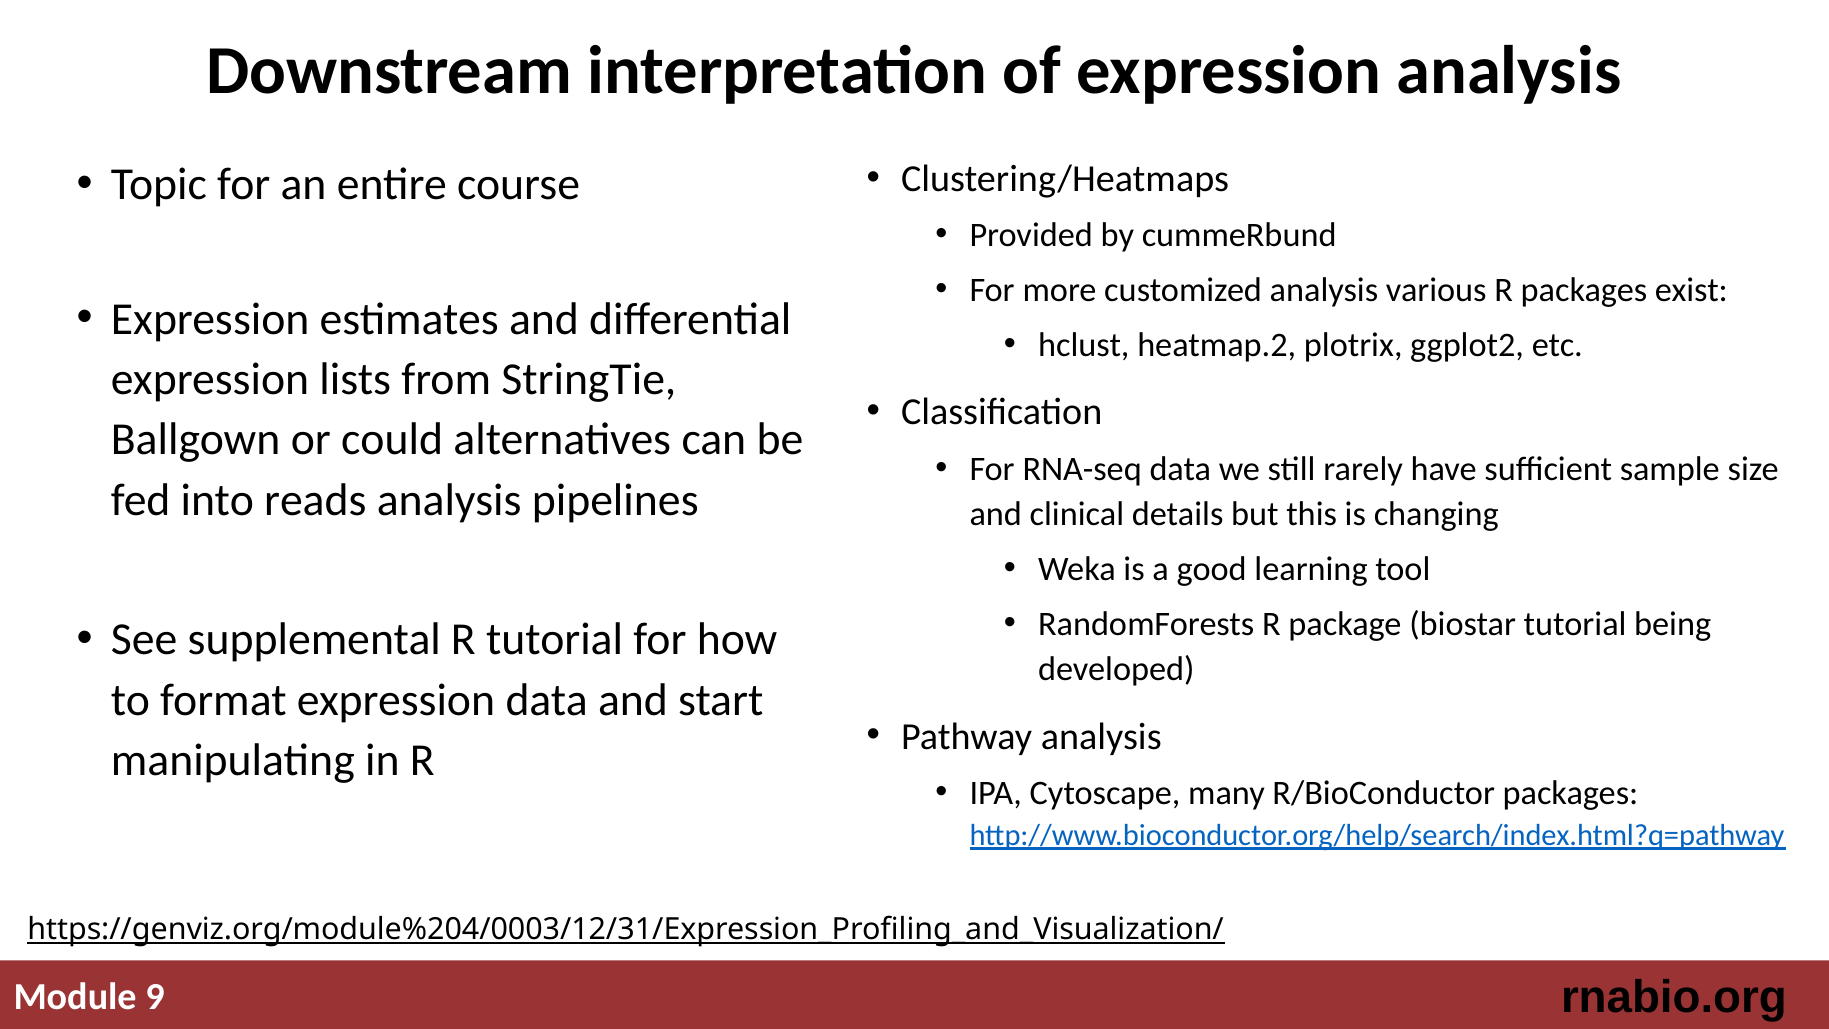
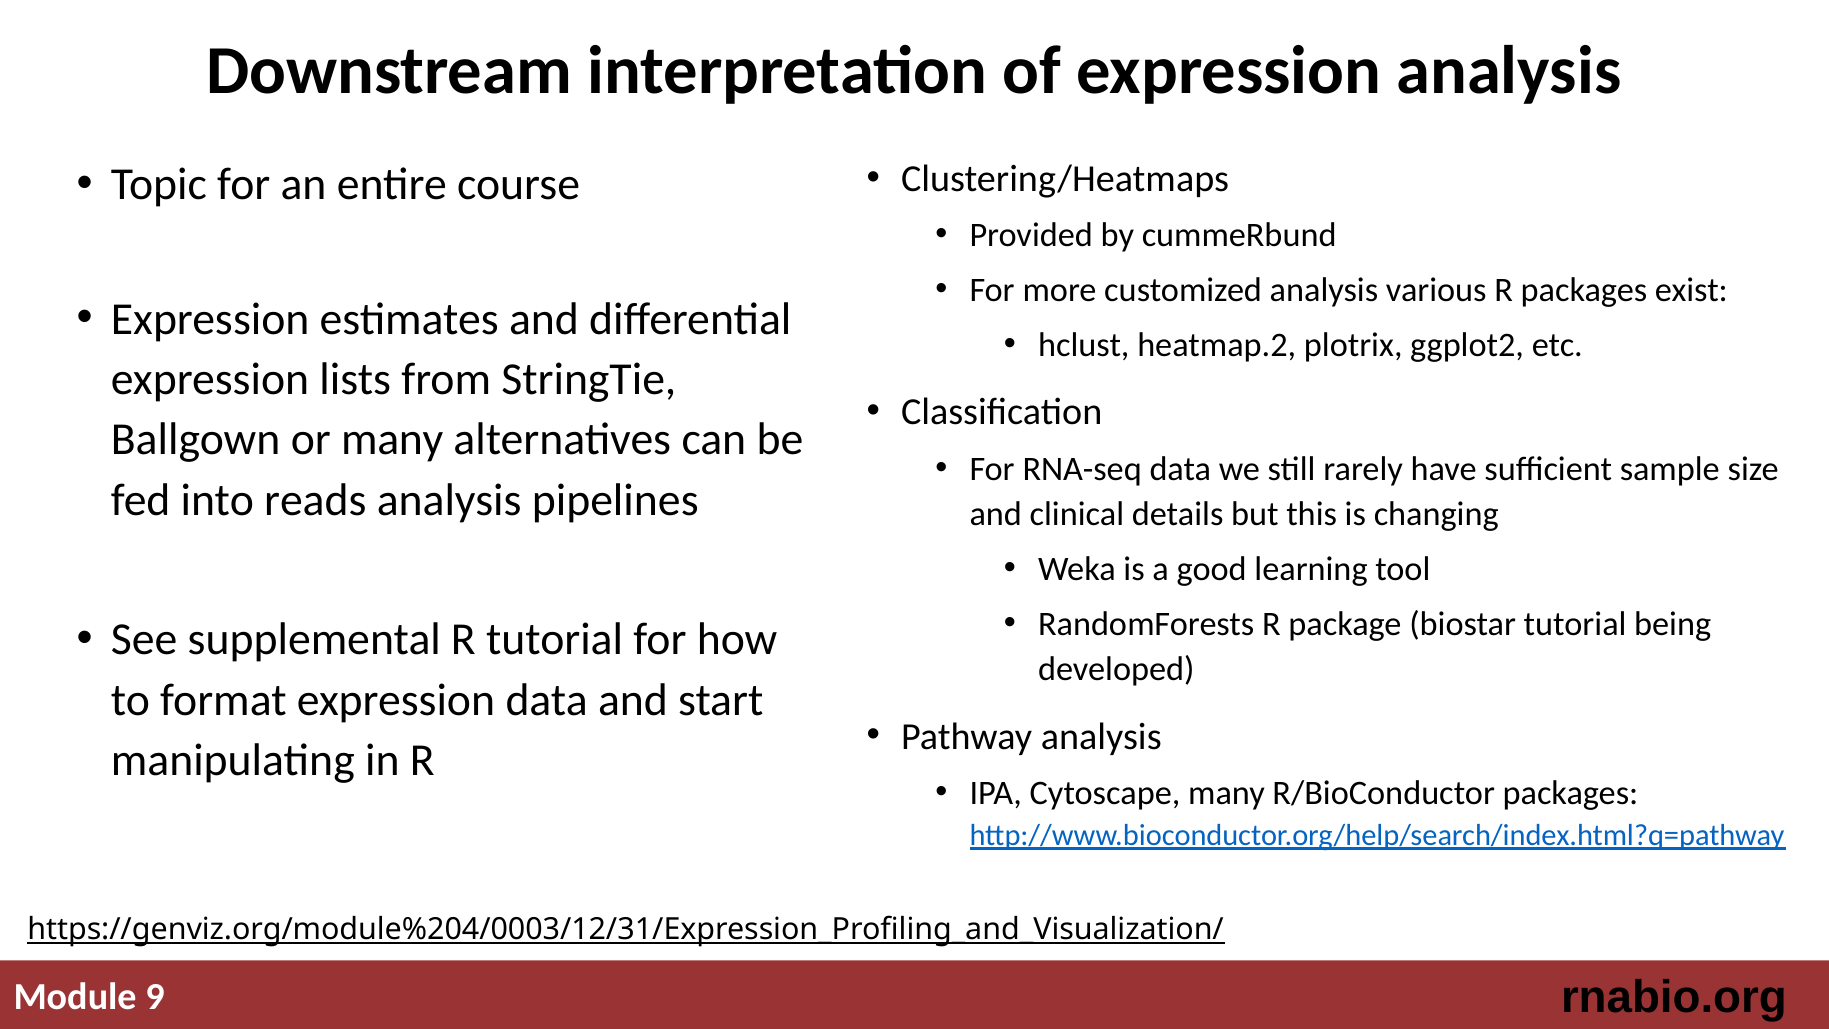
or could: could -> many
